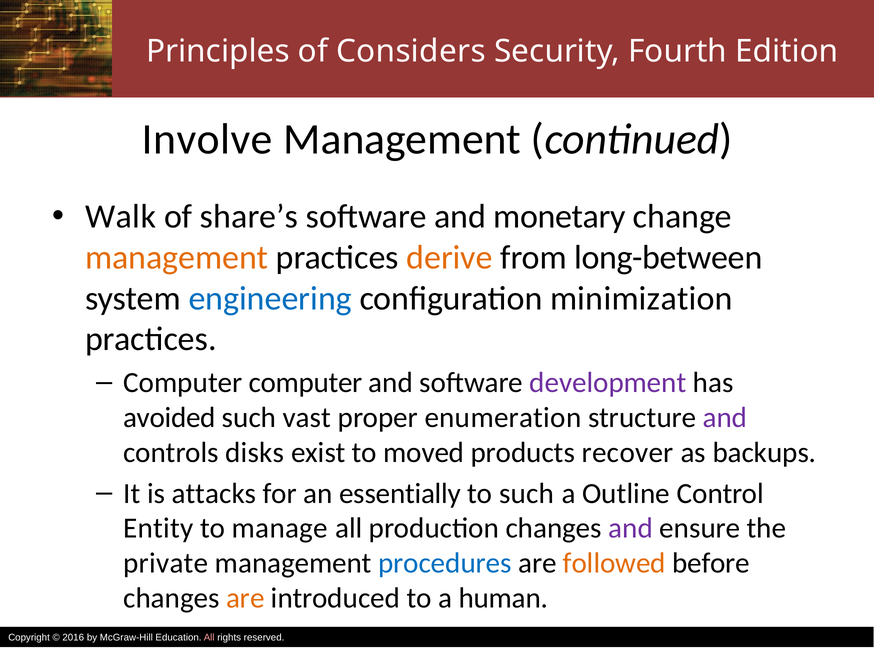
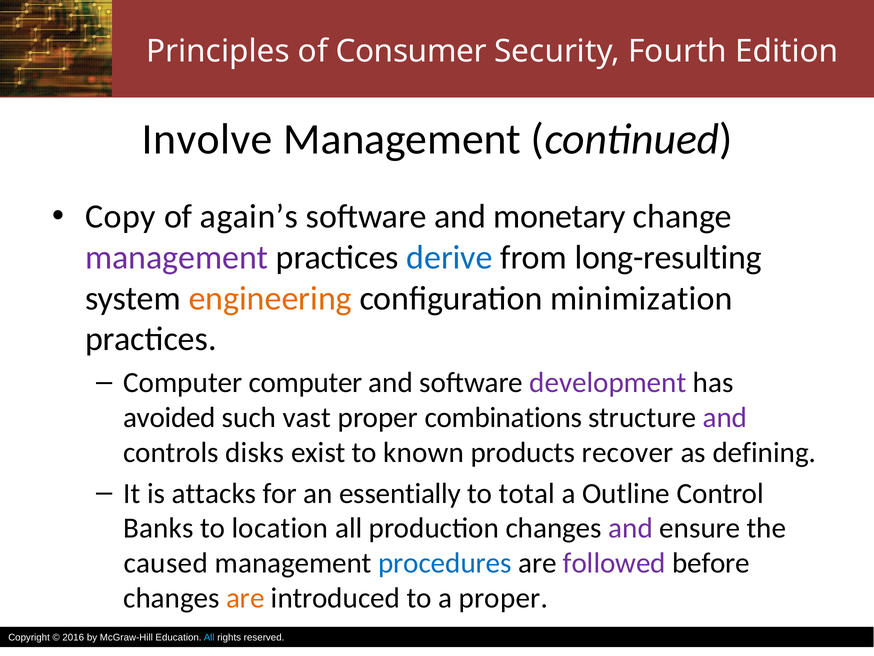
Considers: Considers -> Consumer
Walk: Walk -> Copy
share’s: share’s -> again’s
management at (177, 257) colour: orange -> purple
derive colour: orange -> blue
long-between: long-between -> long-resulting
engineering colour: blue -> orange
enumeration: enumeration -> combinations
moved: moved -> known
backups: backups -> defining
to such: such -> total
Entity: Entity -> Banks
manage: manage -> location
private: private -> caused
followed colour: orange -> purple
a human: human -> proper
All at (209, 637) colour: pink -> light blue
